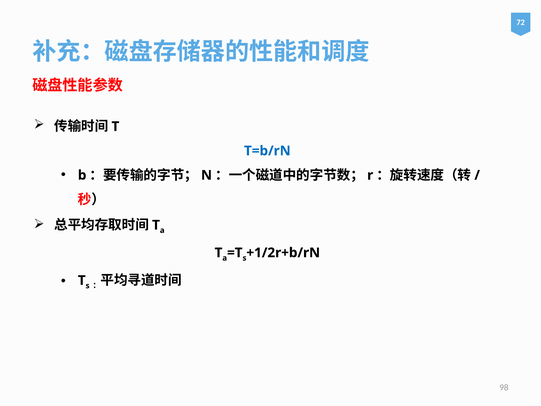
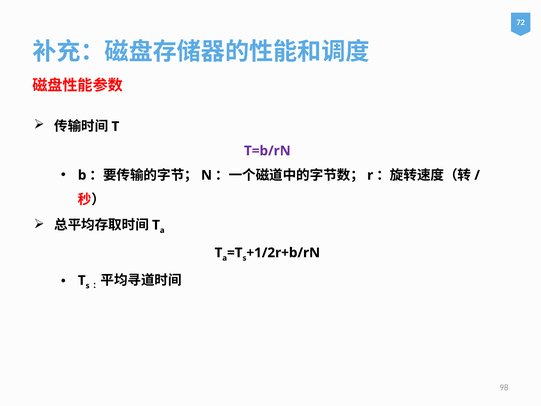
T=b/rN colour: blue -> purple
